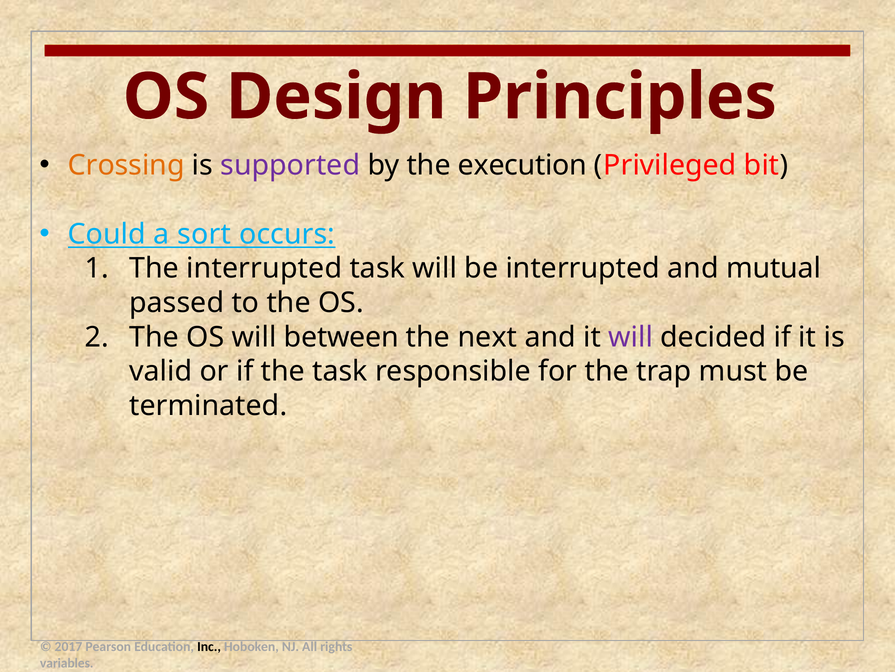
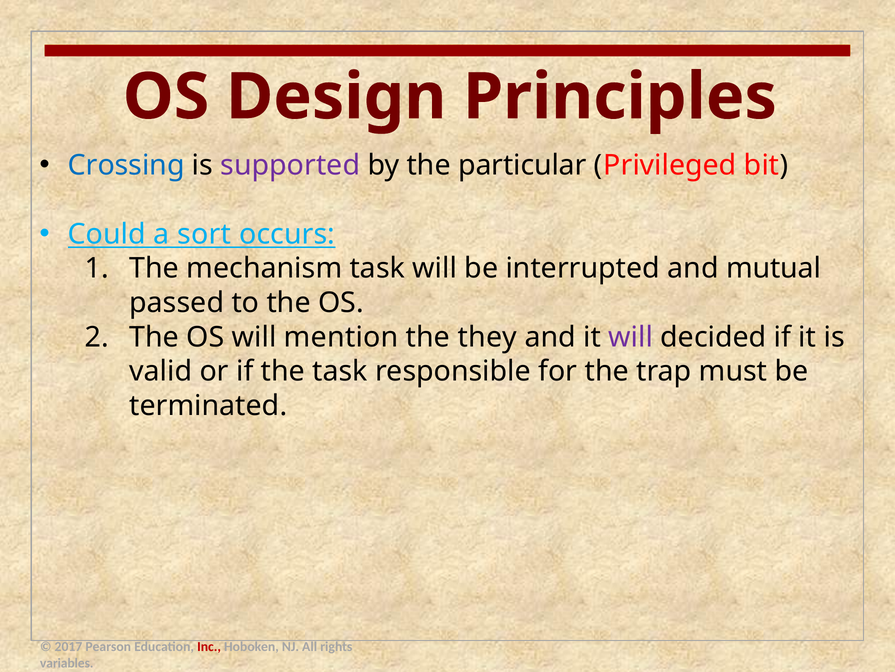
Crossing colour: orange -> blue
execution: execution -> particular
The interrupted: interrupted -> mechanism
between: between -> mention
next: next -> they
Inc colour: black -> red
